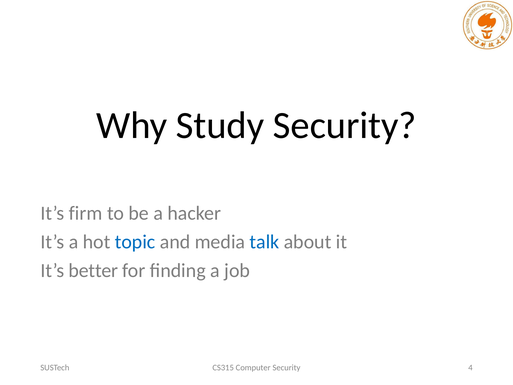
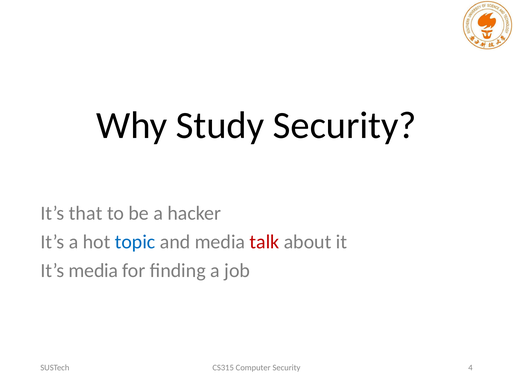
firm: firm -> that
talk colour: blue -> red
It’s better: better -> media
